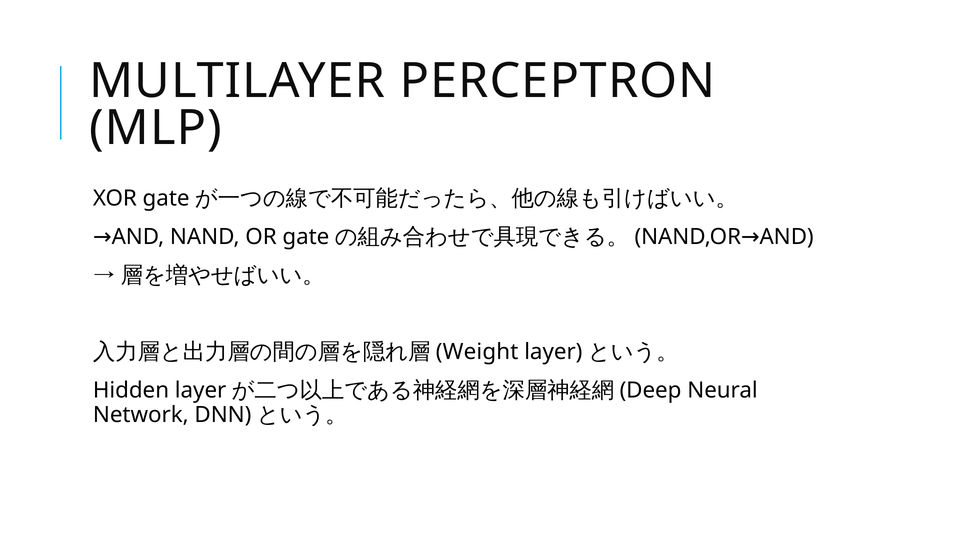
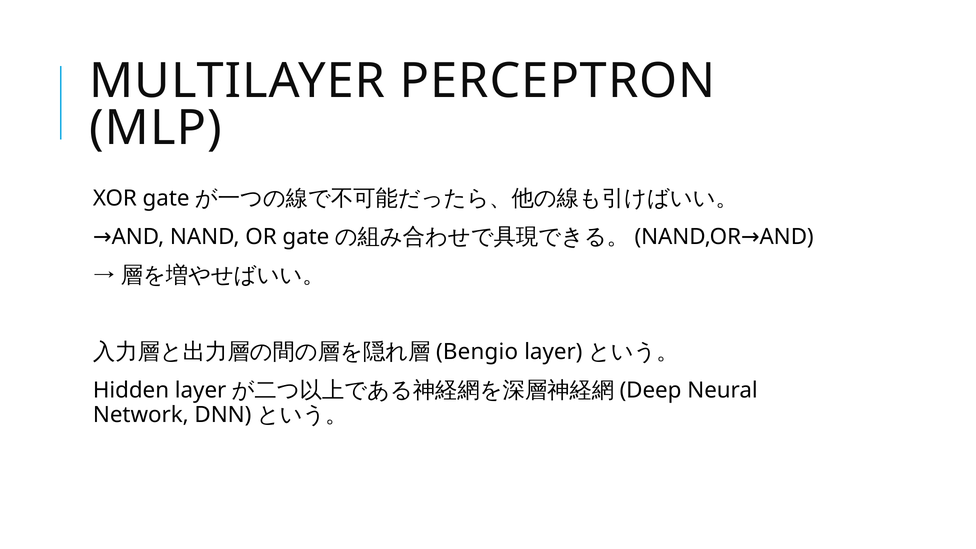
Weight: Weight -> Bengio
